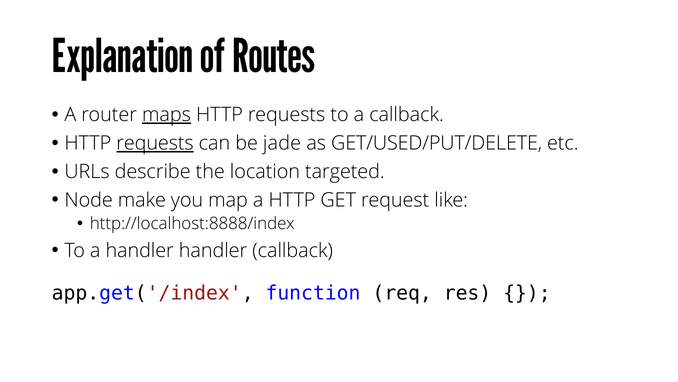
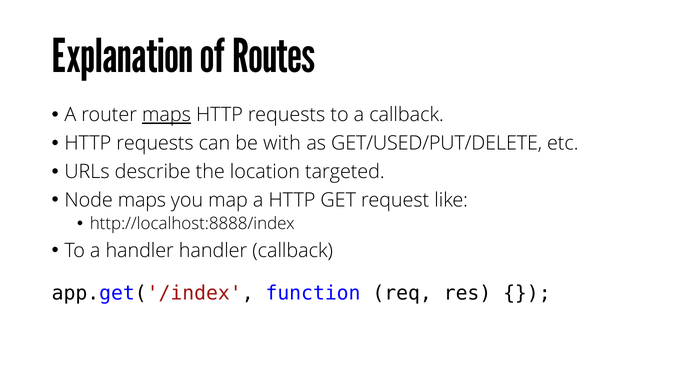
requests at (155, 143) underline: present -> none
jade: jade -> with
Node make: make -> maps
